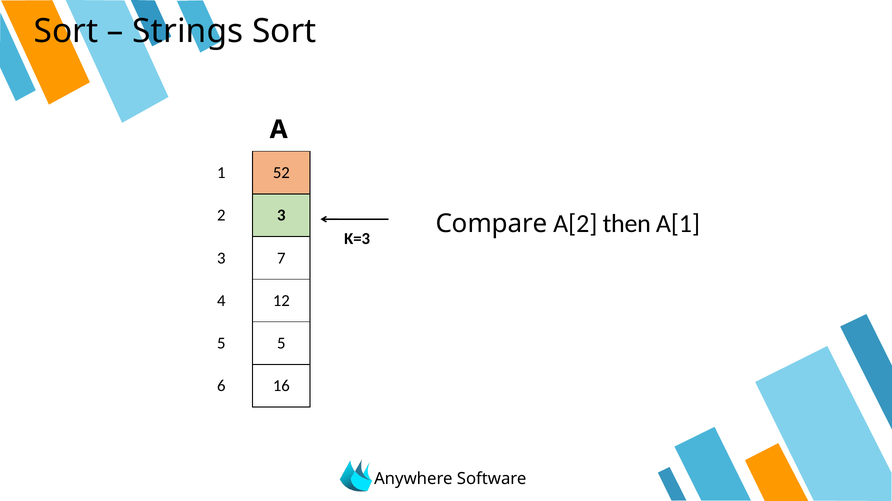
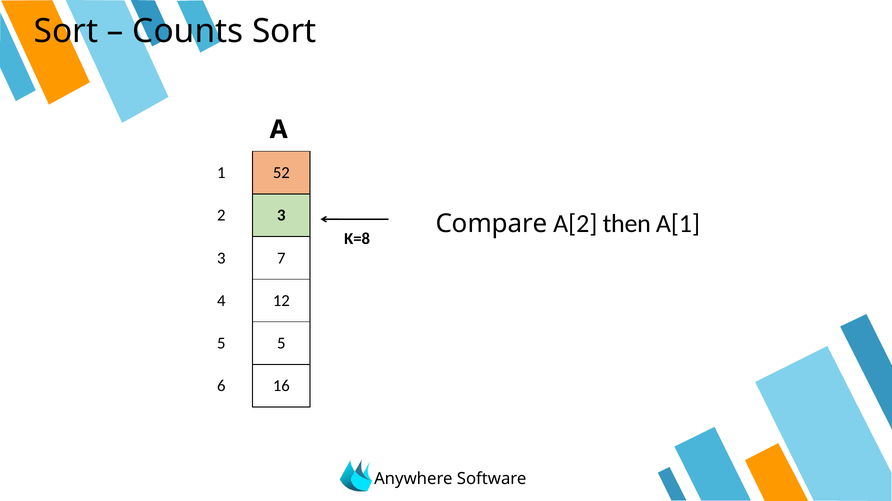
Strings: Strings -> Counts
Κ=3: Κ=3 -> Κ=8
